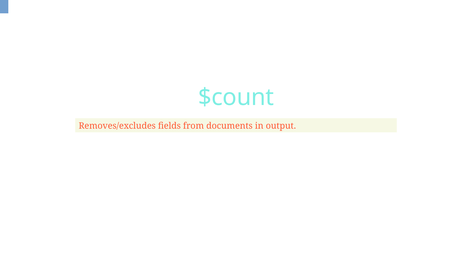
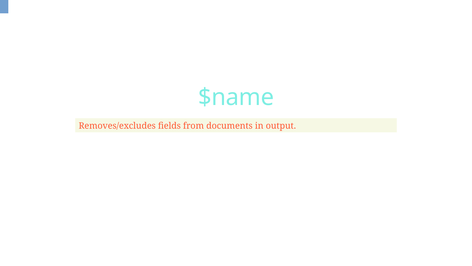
$count: $count -> $name
